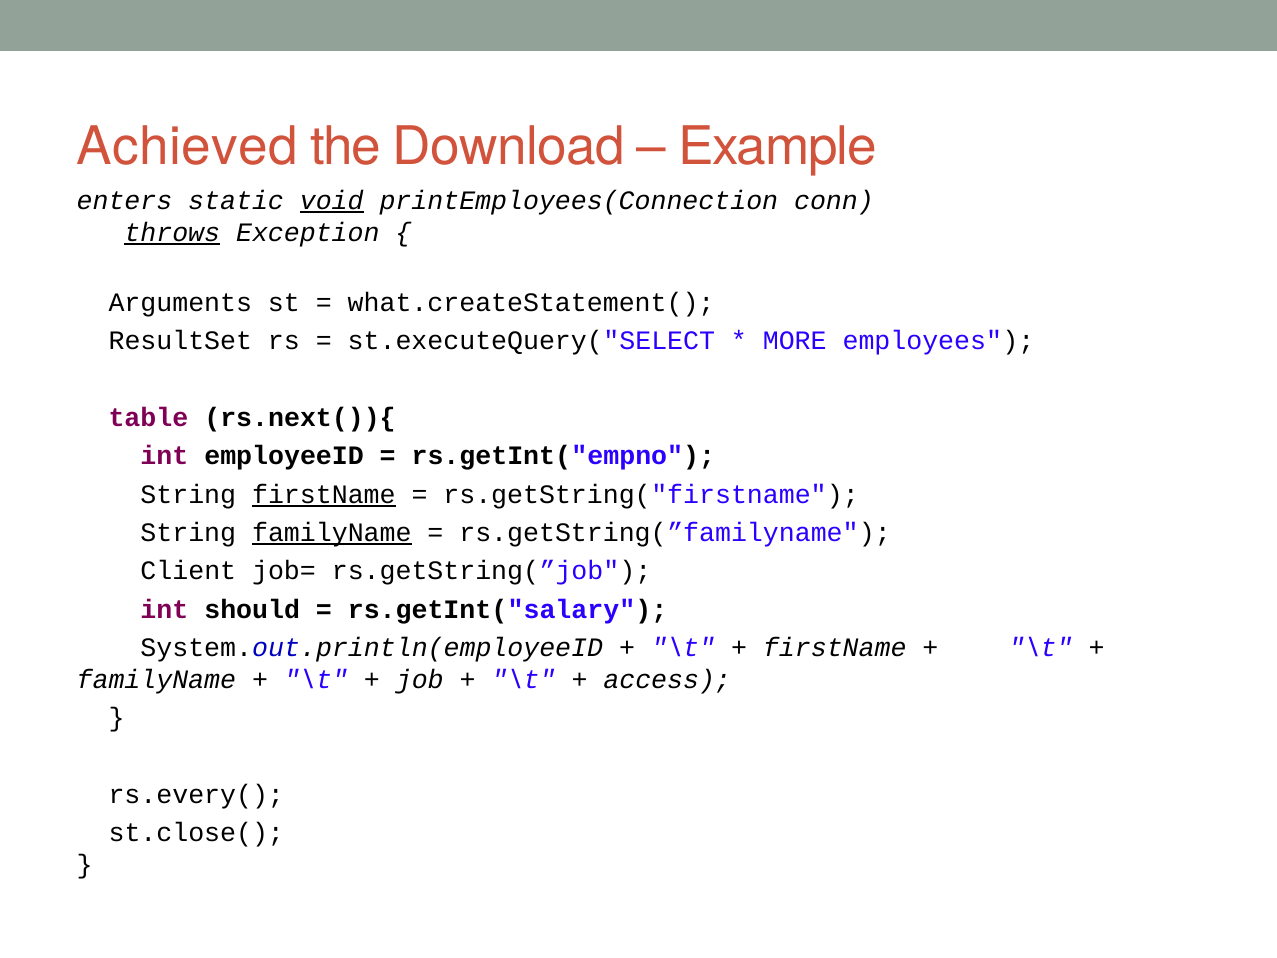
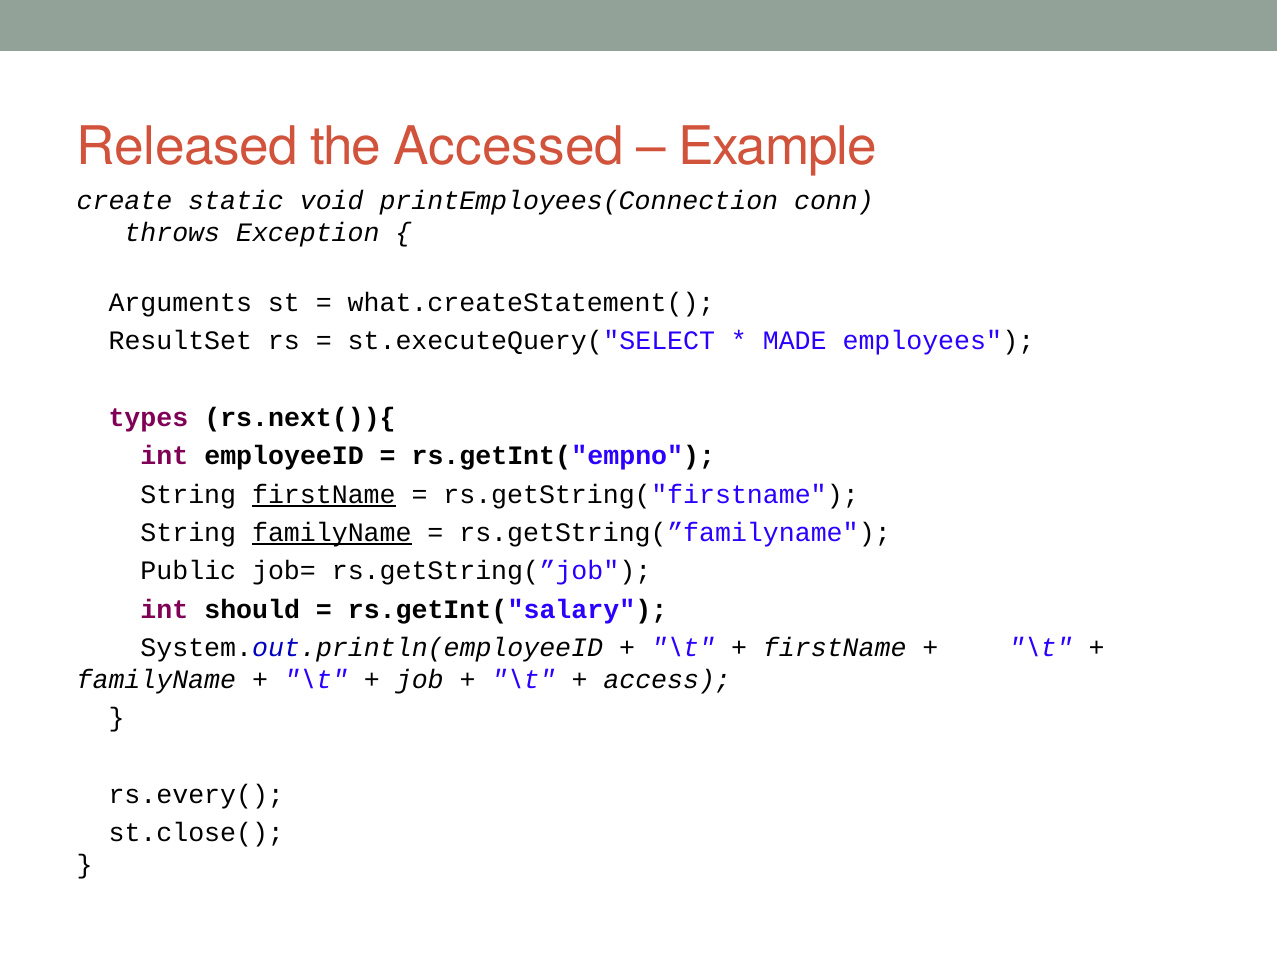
Achieved: Achieved -> Released
Download: Download -> Accessed
enters: enters -> create
void underline: present -> none
throws underline: present -> none
MORE: MORE -> MADE
table: table -> types
Client: Client -> Public
